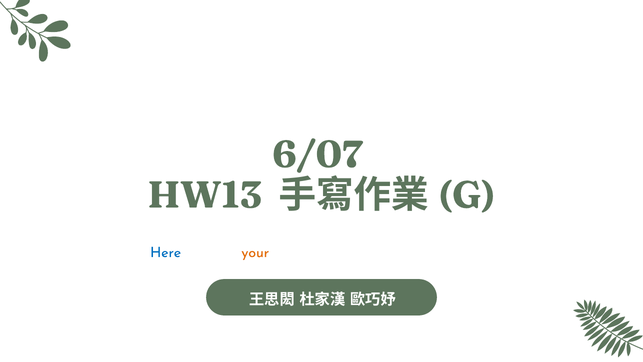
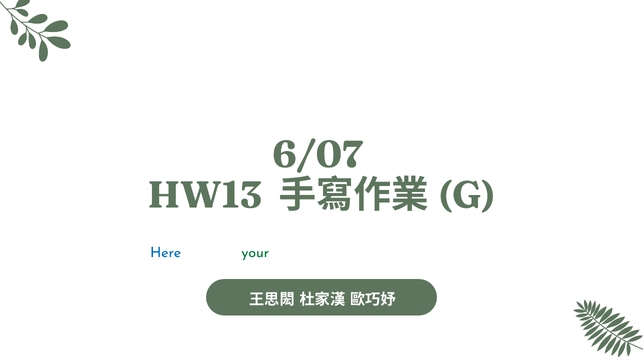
your colour: orange -> green
